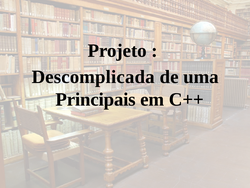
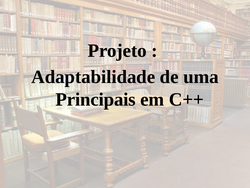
Descomplicada: Descomplicada -> Adaptabilidade
